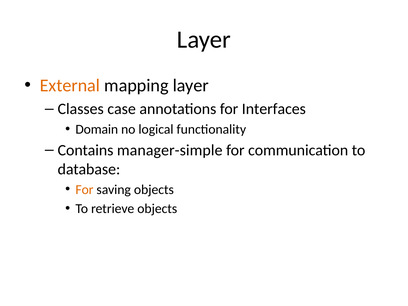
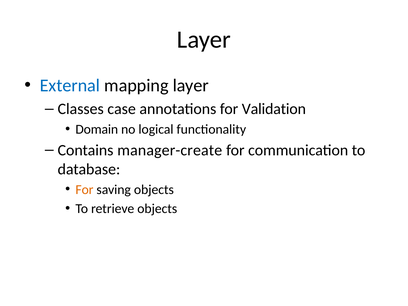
External colour: orange -> blue
Interfaces: Interfaces -> Validation
manager-simple: manager-simple -> manager-create
